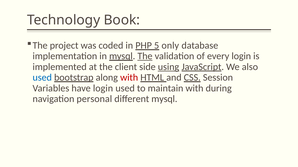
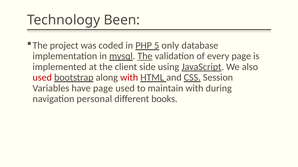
Book: Book -> Been
every login: login -> page
using underline: present -> none
used at (42, 78) colour: blue -> red
have login: login -> page
different mysql: mysql -> books
